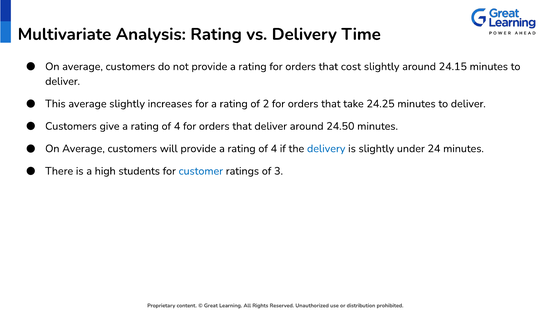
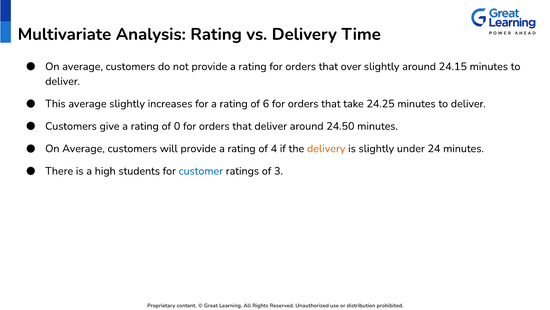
cost: cost -> over
2: 2 -> 6
4 at (177, 126): 4 -> 0
delivery at (326, 148) colour: blue -> orange
